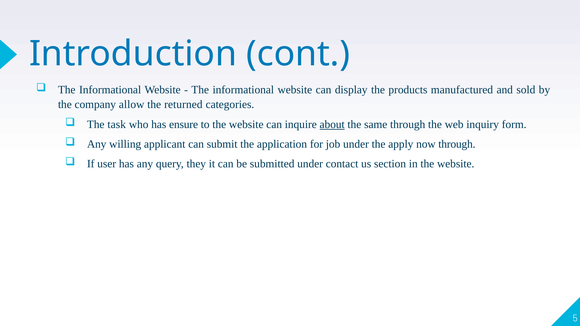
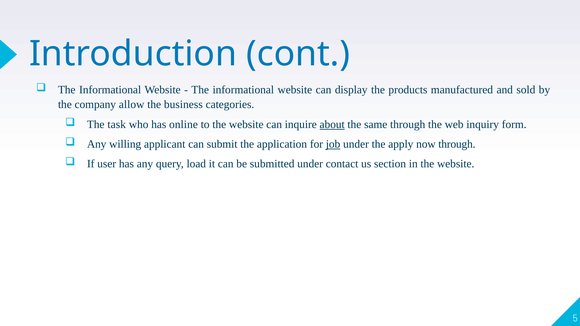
returned: returned -> business
ensure: ensure -> online
job underline: none -> present
they: they -> load
